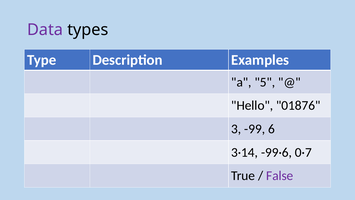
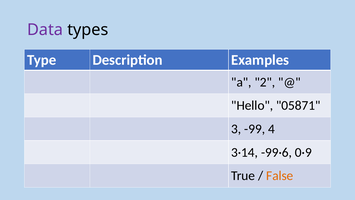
5: 5 -> 2
01876: 01876 -> 05871
6: 6 -> 4
0·7: 0·7 -> 0·9
False colour: purple -> orange
